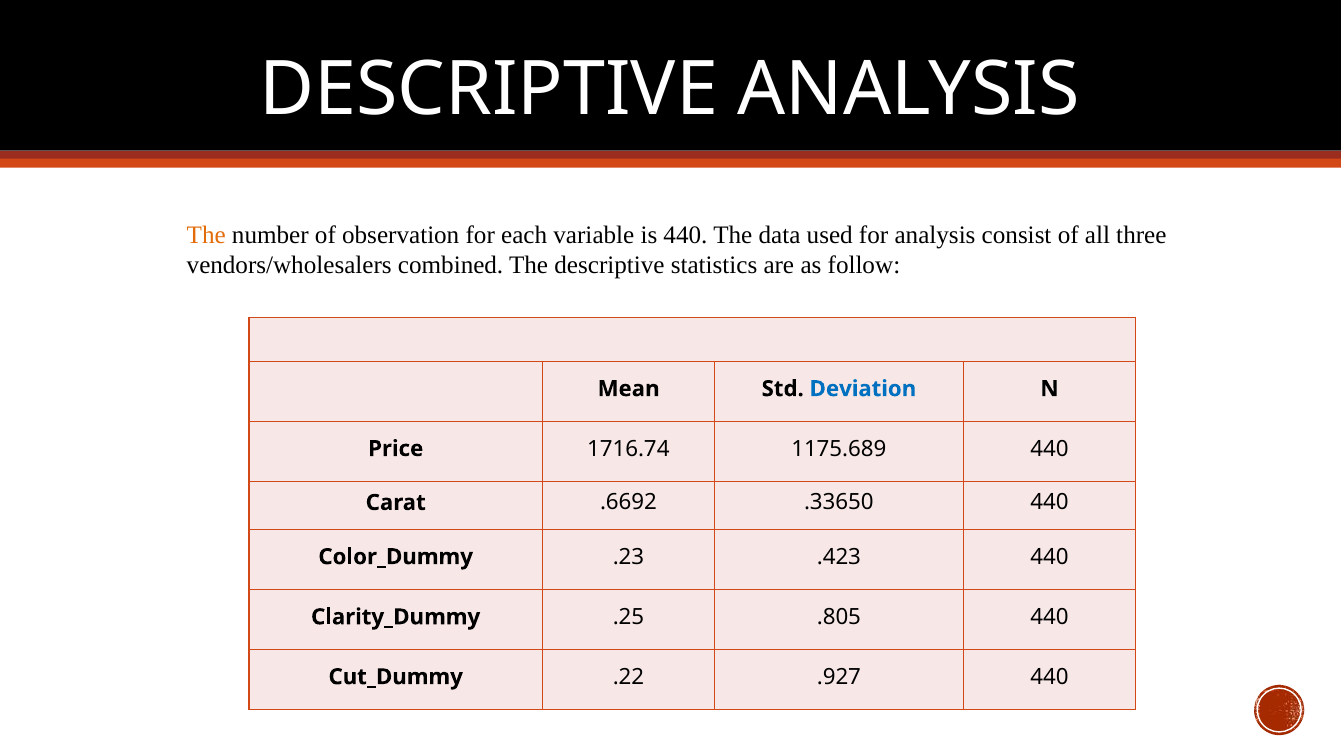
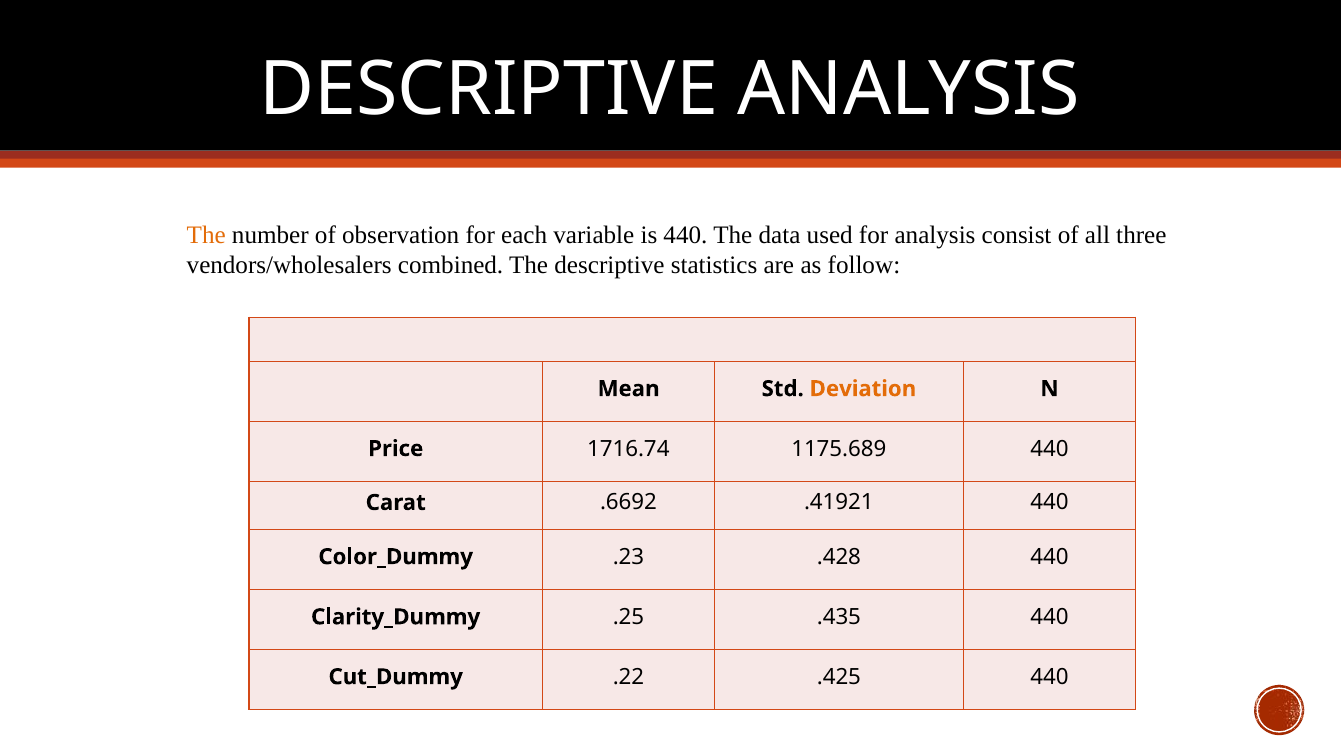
Deviation colour: blue -> orange
.33650: .33650 -> .41921
.423: .423 -> .428
.805: .805 -> .435
.927: .927 -> .425
